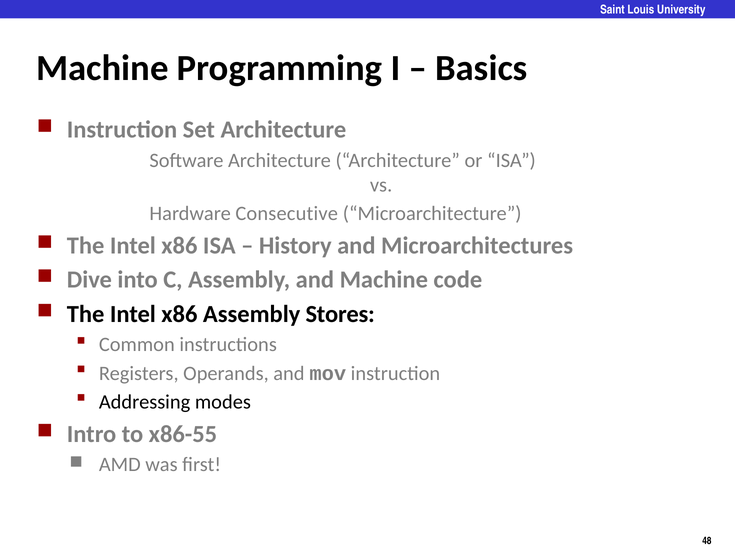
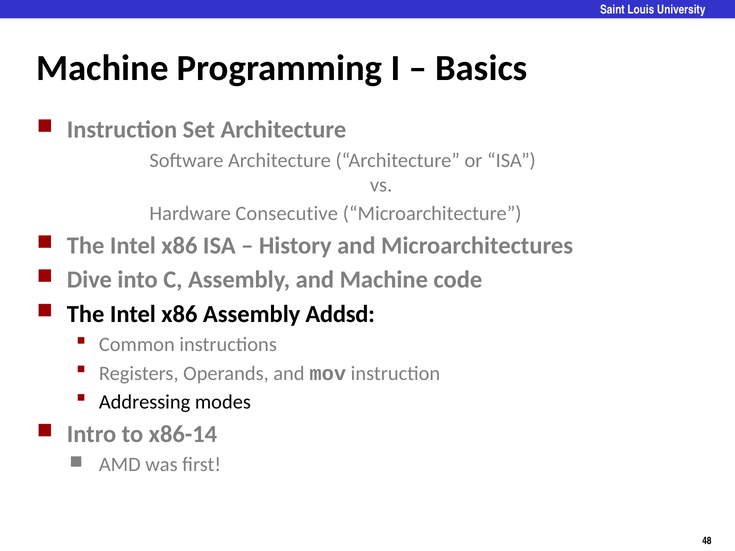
Stores: Stores -> Addsd
x86-55: x86-55 -> x86-14
